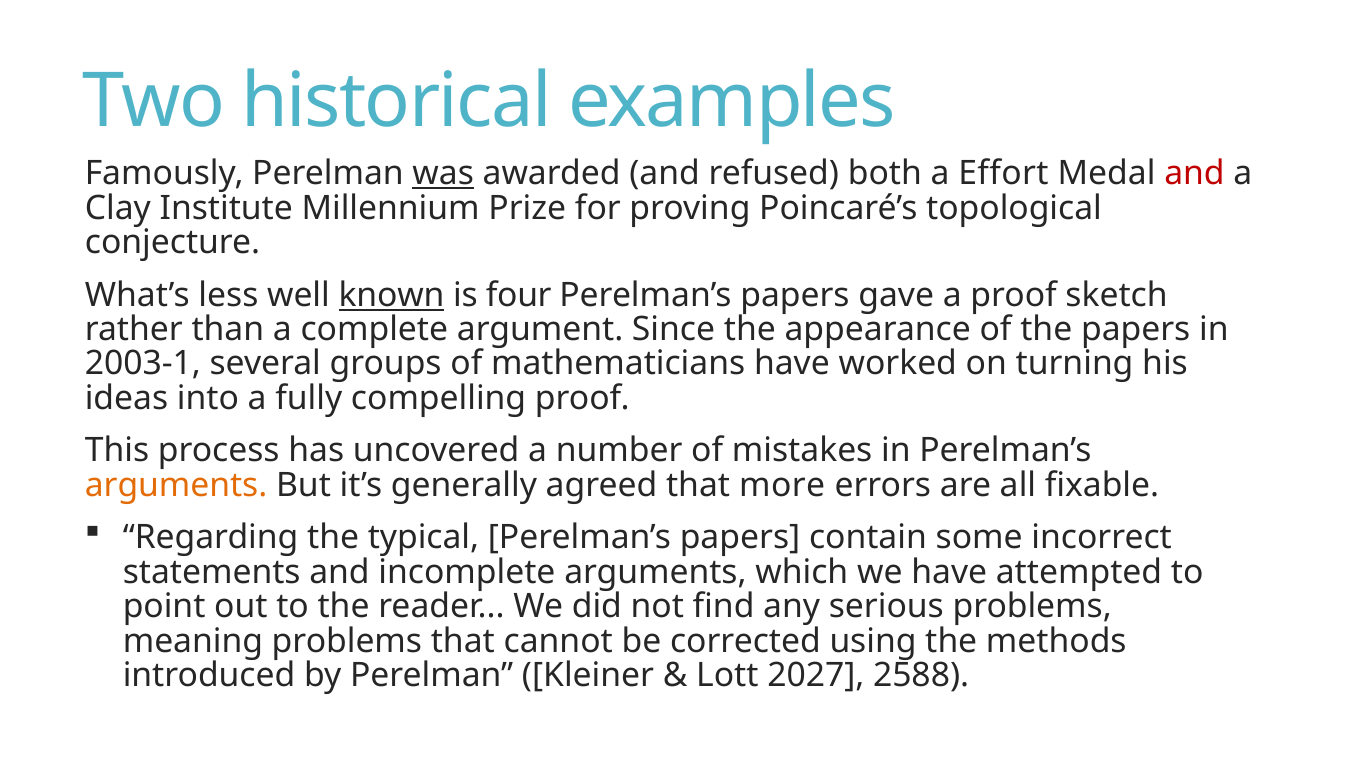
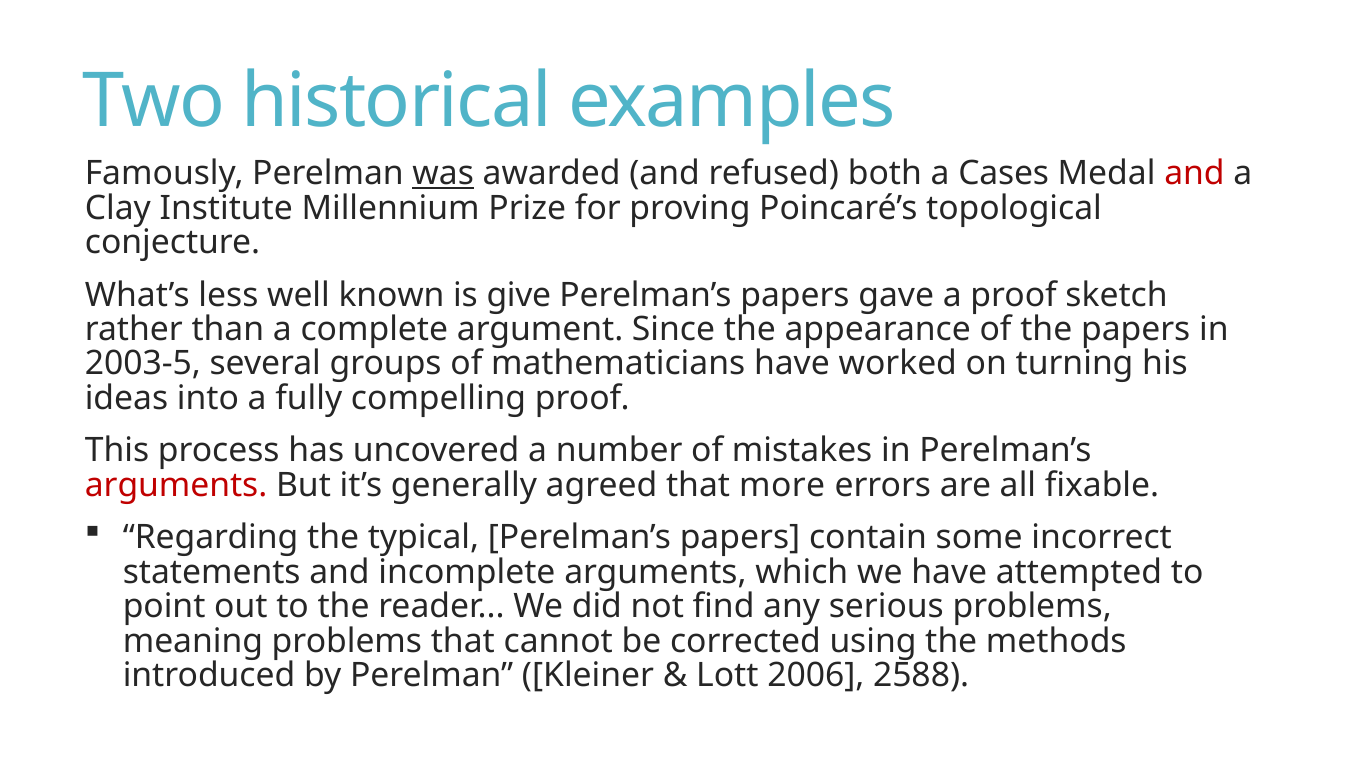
Effort: Effort -> Cases
known underline: present -> none
four: four -> give
2003-1: 2003-1 -> 2003-5
arguments at (176, 485) colour: orange -> red
2027: 2027 -> 2006
